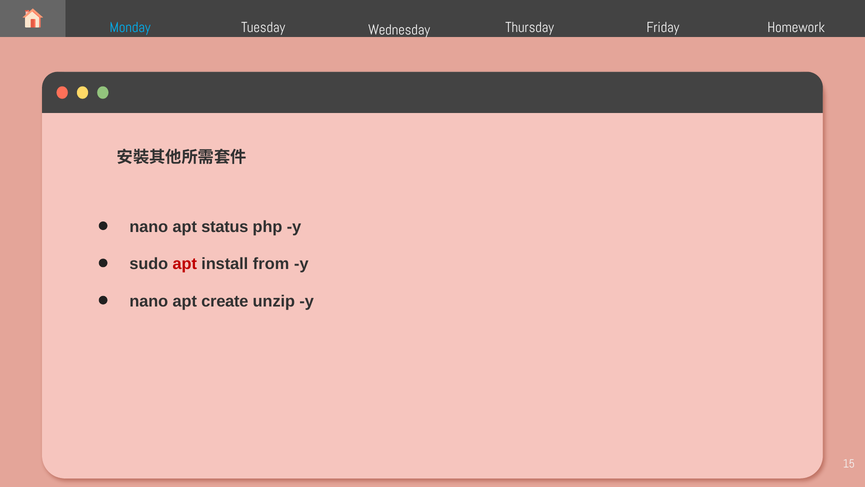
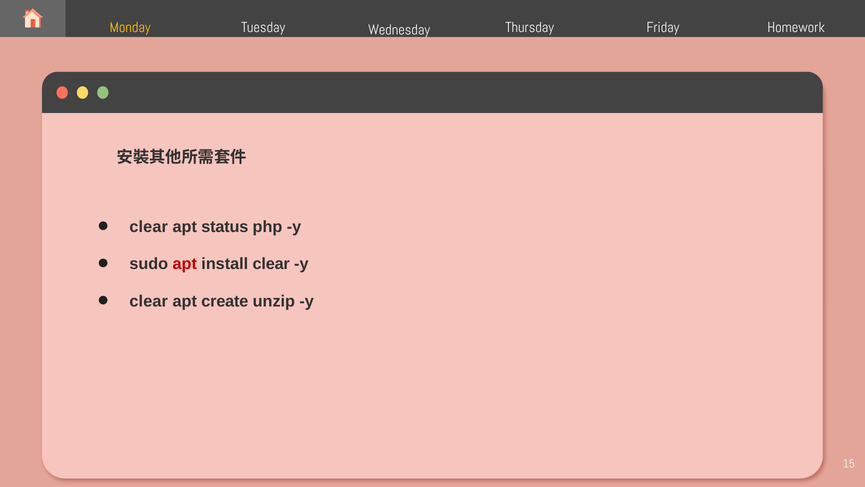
Monday colour: light blue -> yellow
nano at (149, 227): nano -> clear
install from: from -> clear
nano at (149, 301): nano -> clear
